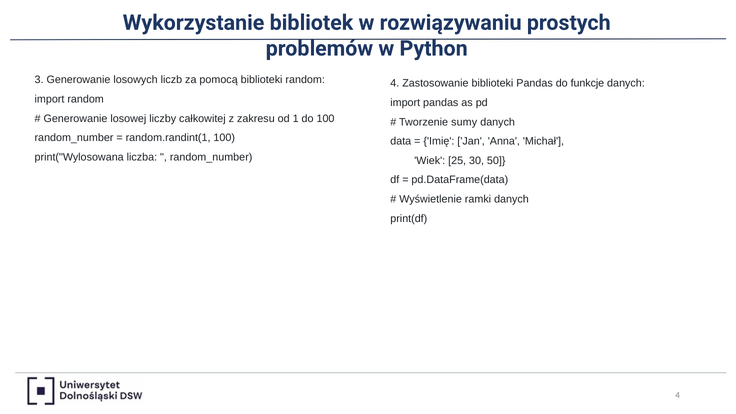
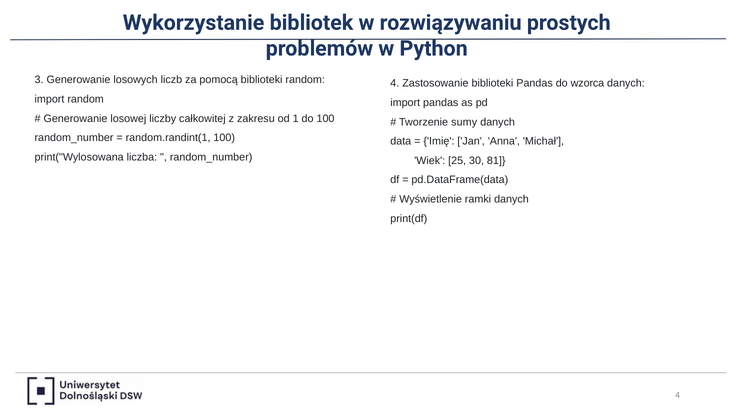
funkcje: funkcje -> wzorca
50: 50 -> 81
